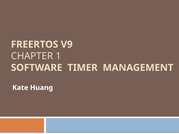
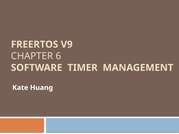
1: 1 -> 6
